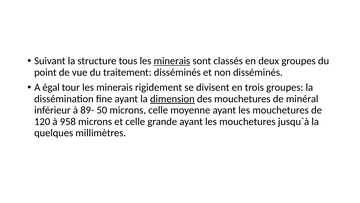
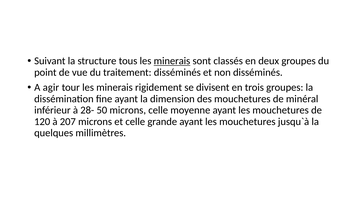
égal: égal -> agir
dimension underline: present -> none
89-: 89- -> 28-
958: 958 -> 207
